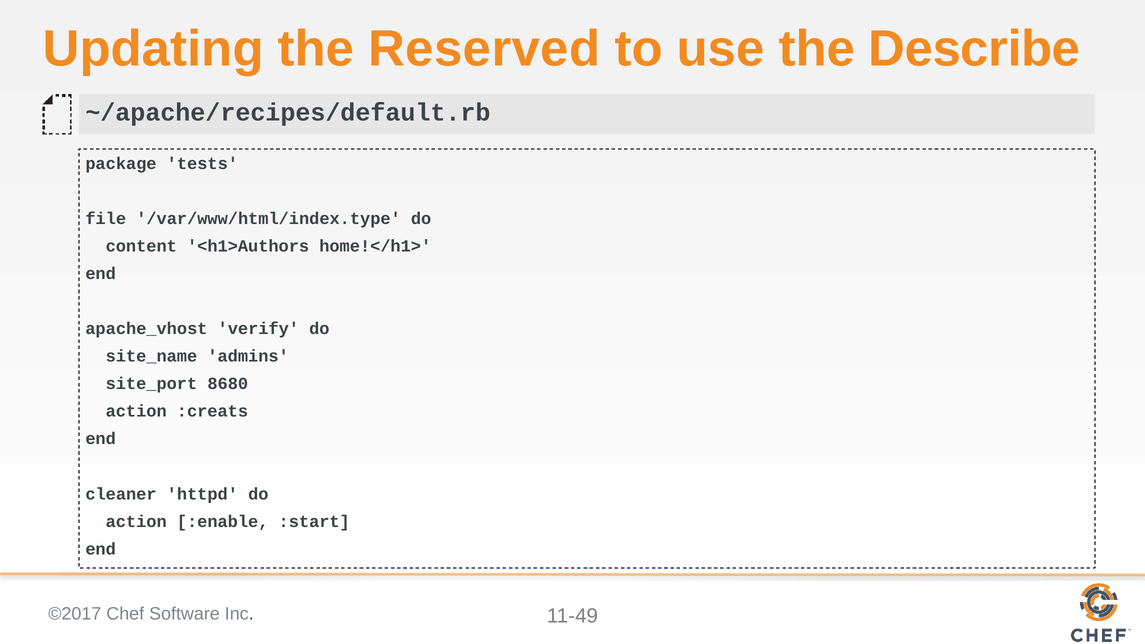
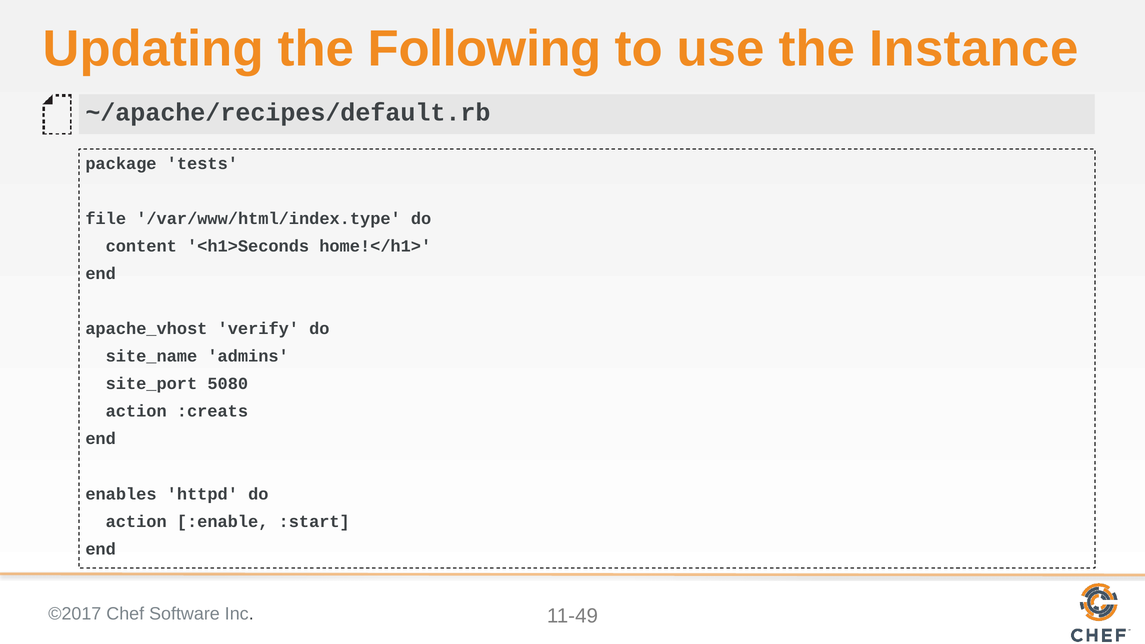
Reserved: Reserved -> Following
Describe: Describe -> Instance
<h1>Authors: <h1>Authors -> <h1>Seconds
8680: 8680 -> 5080
cleaner: cleaner -> enables
